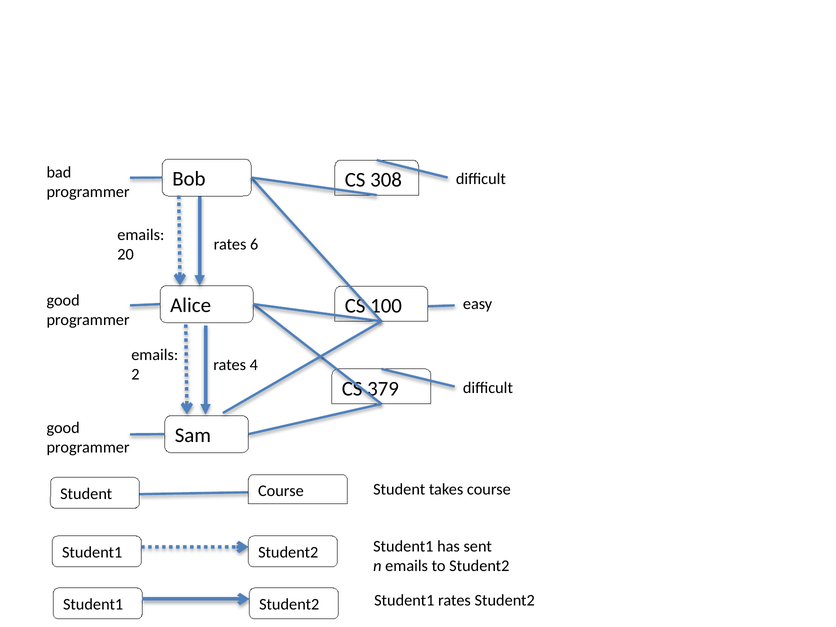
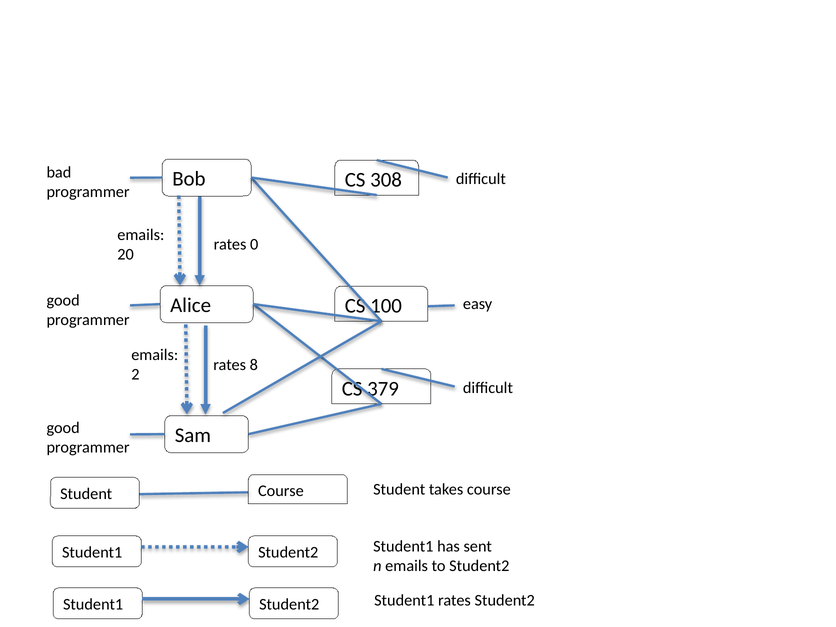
6: 6 -> 0
4: 4 -> 8
